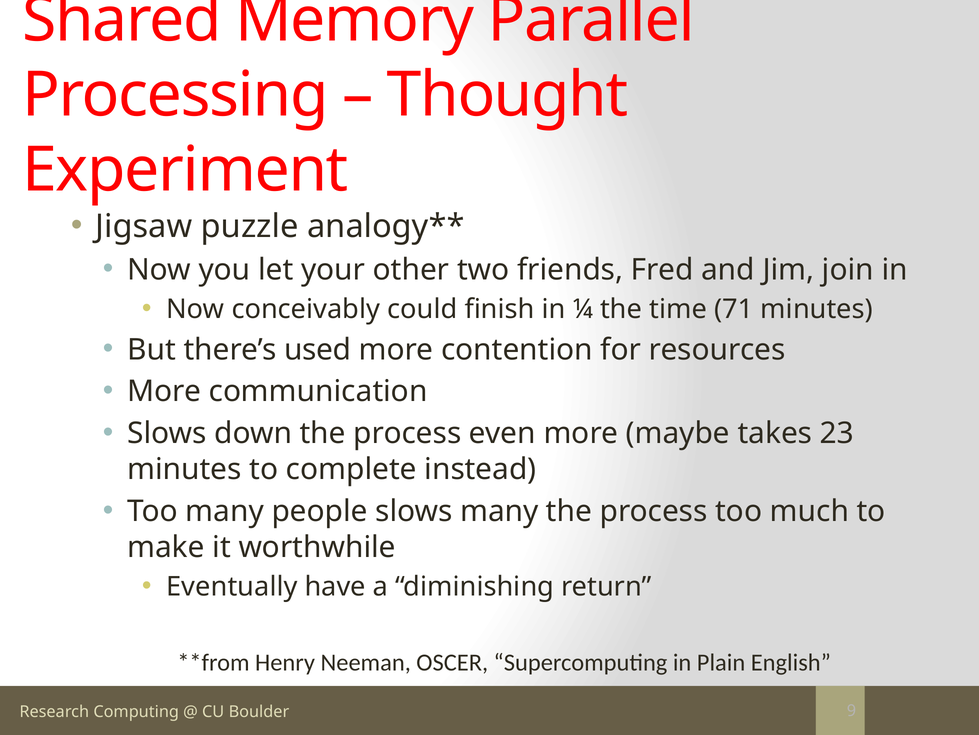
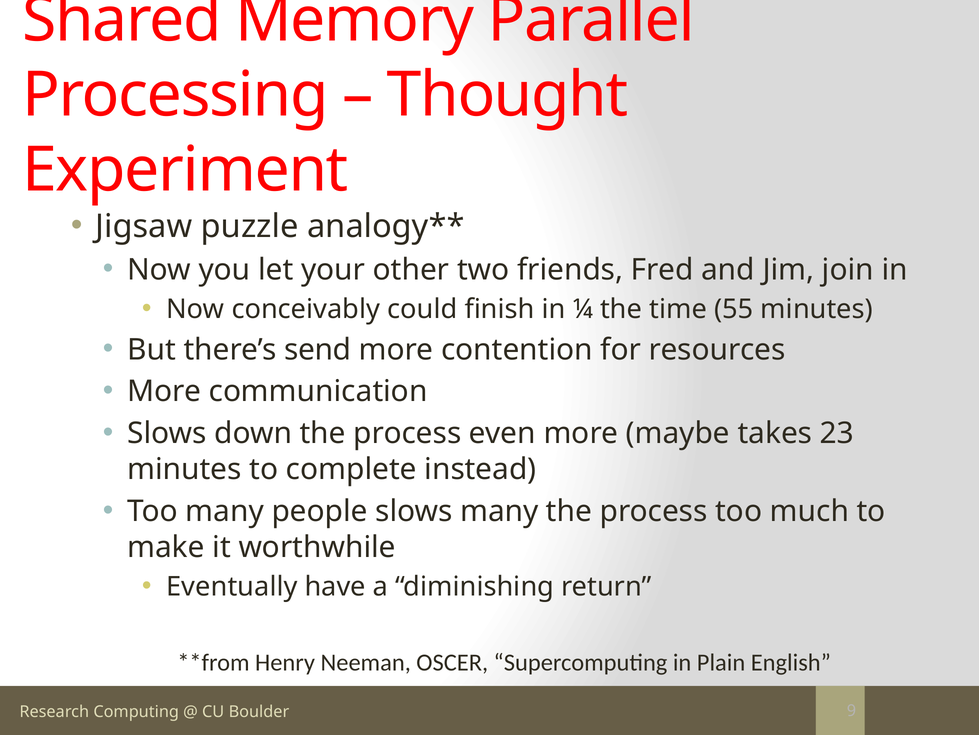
71: 71 -> 55
used: used -> send
